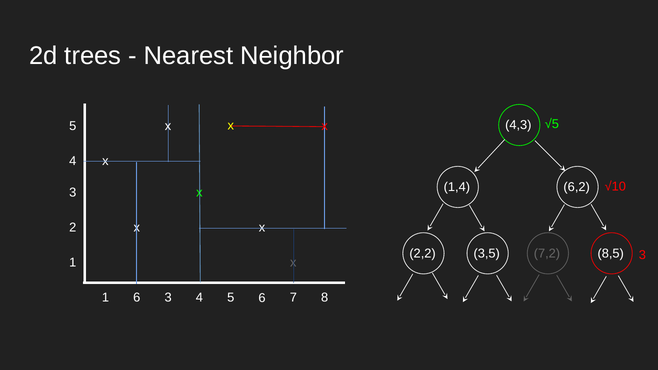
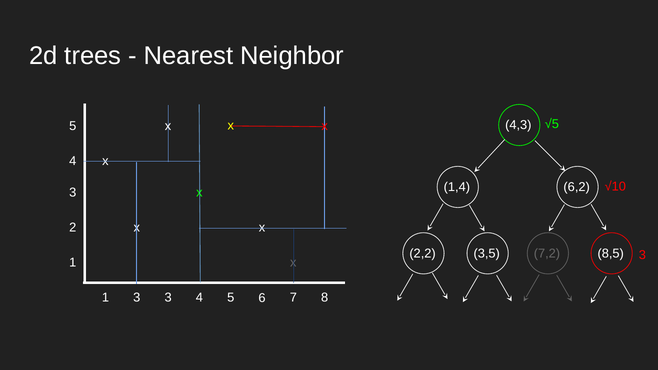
1 6: 6 -> 3
